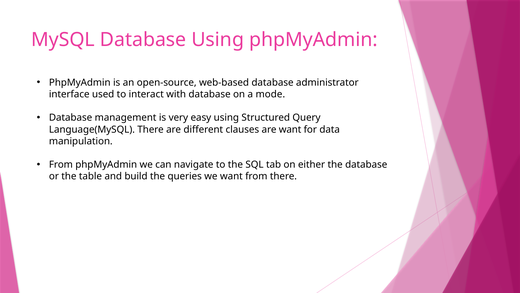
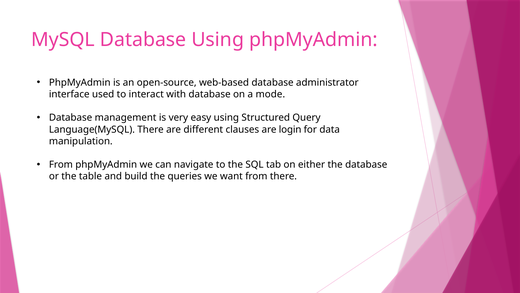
are want: want -> login
